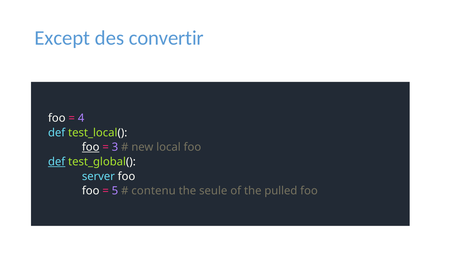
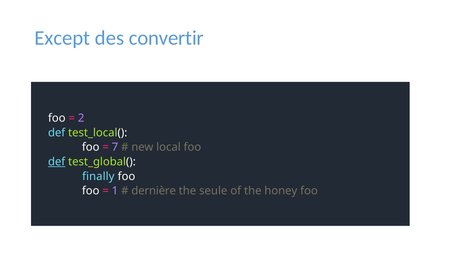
4: 4 -> 2
foo at (91, 147) underline: present -> none
3: 3 -> 7
server: server -> finally
5: 5 -> 1
contenu: contenu -> dernière
pulled: pulled -> honey
